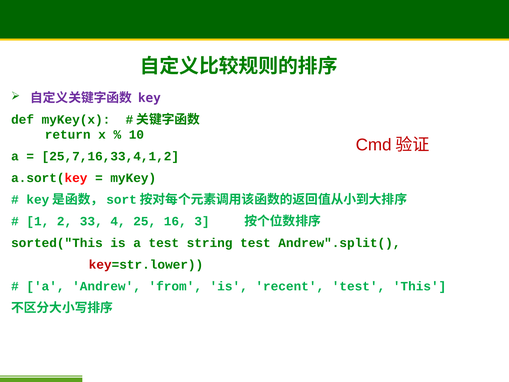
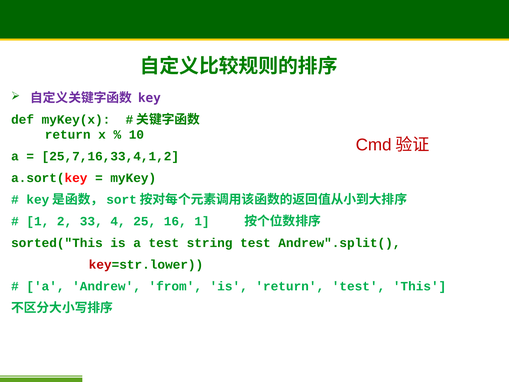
16 3: 3 -> 1
is recent: recent -> return
